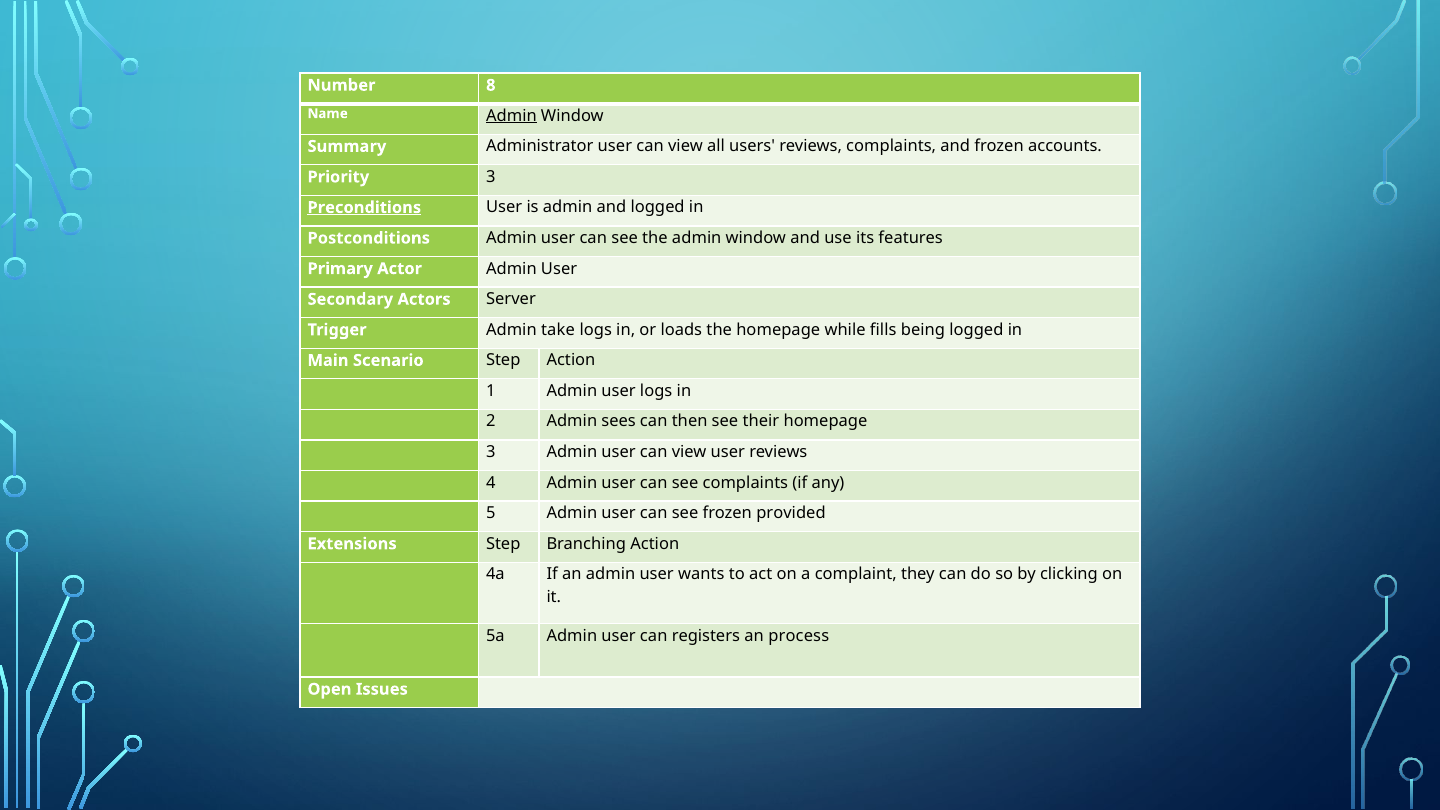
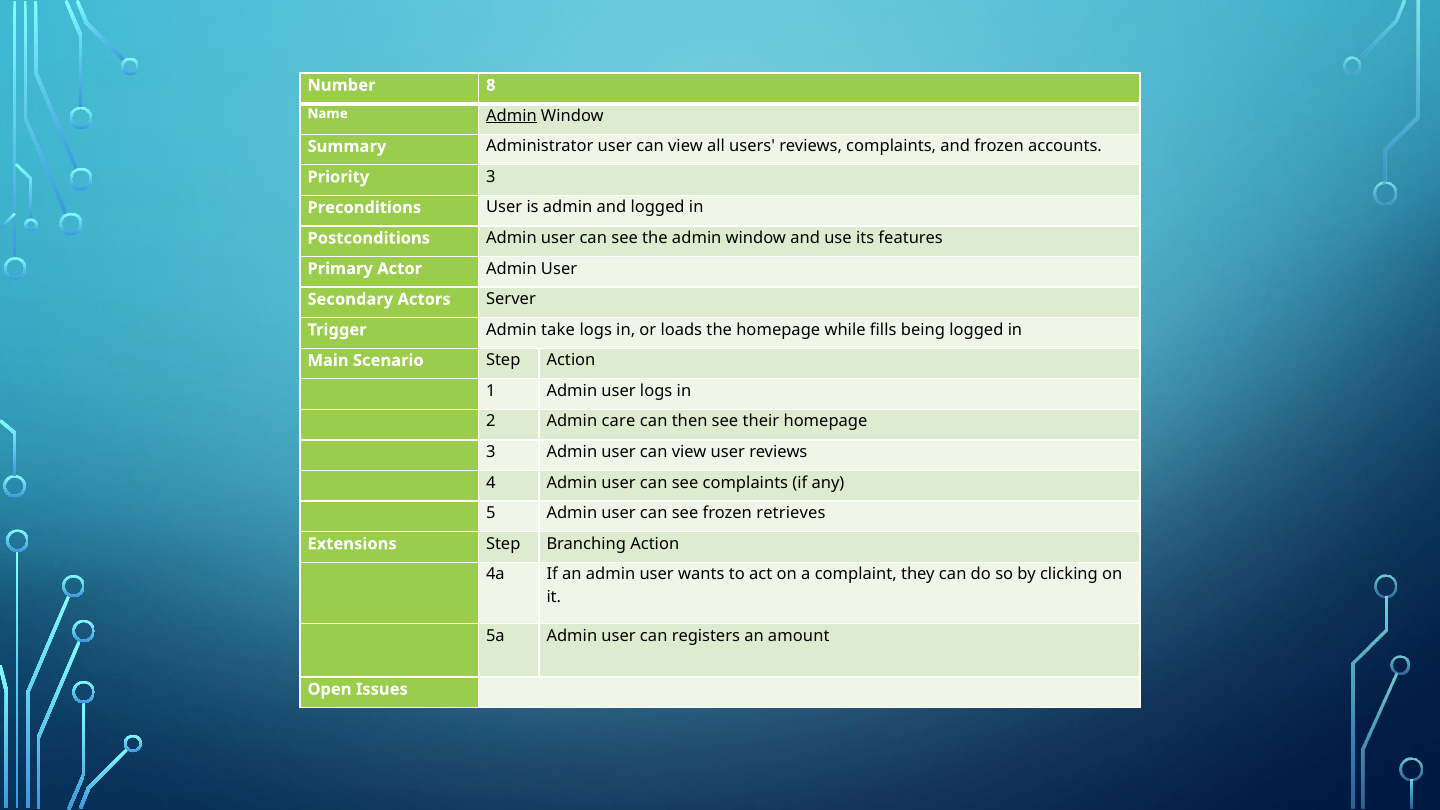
Preconditions underline: present -> none
sees: sees -> care
provided: provided -> retrieves
process: process -> amount
